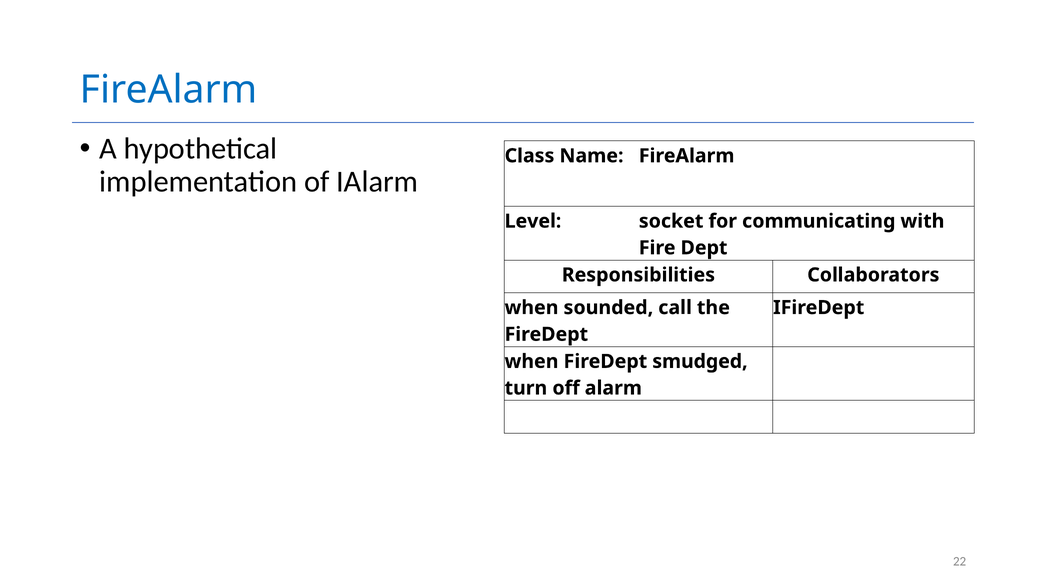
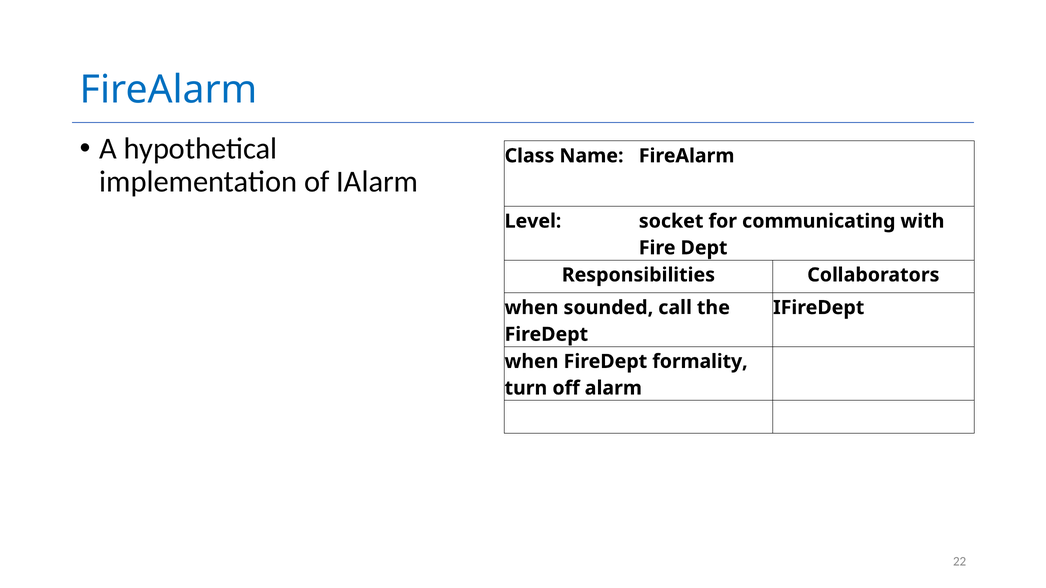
smudged: smudged -> formality
